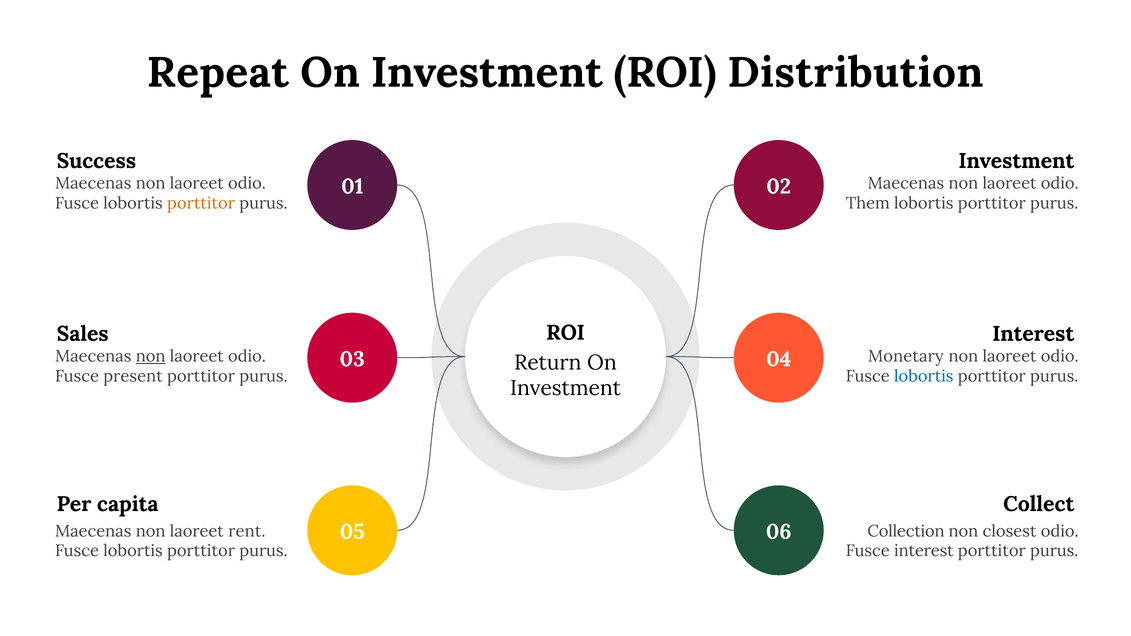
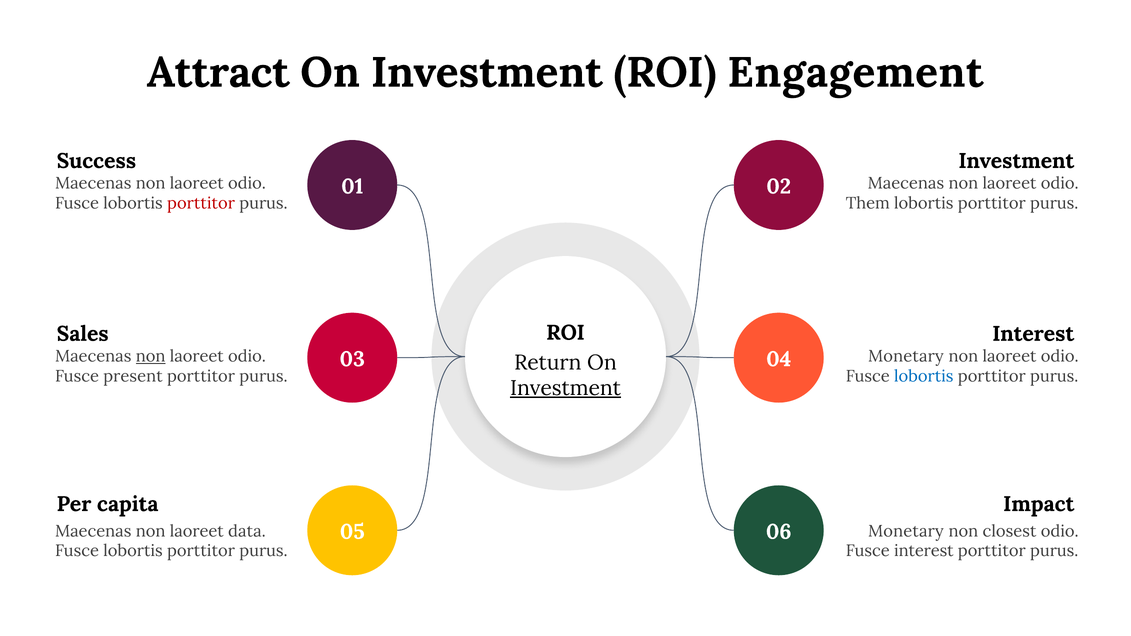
Repeat: Repeat -> Attract
Distribution: Distribution -> Engagement
porttitor at (201, 203) colour: orange -> red
Investment at (565, 388) underline: none -> present
Collect: Collect -> Impact
rent: rent -> data
Collection at (906, 531): Collection -> Monetary
